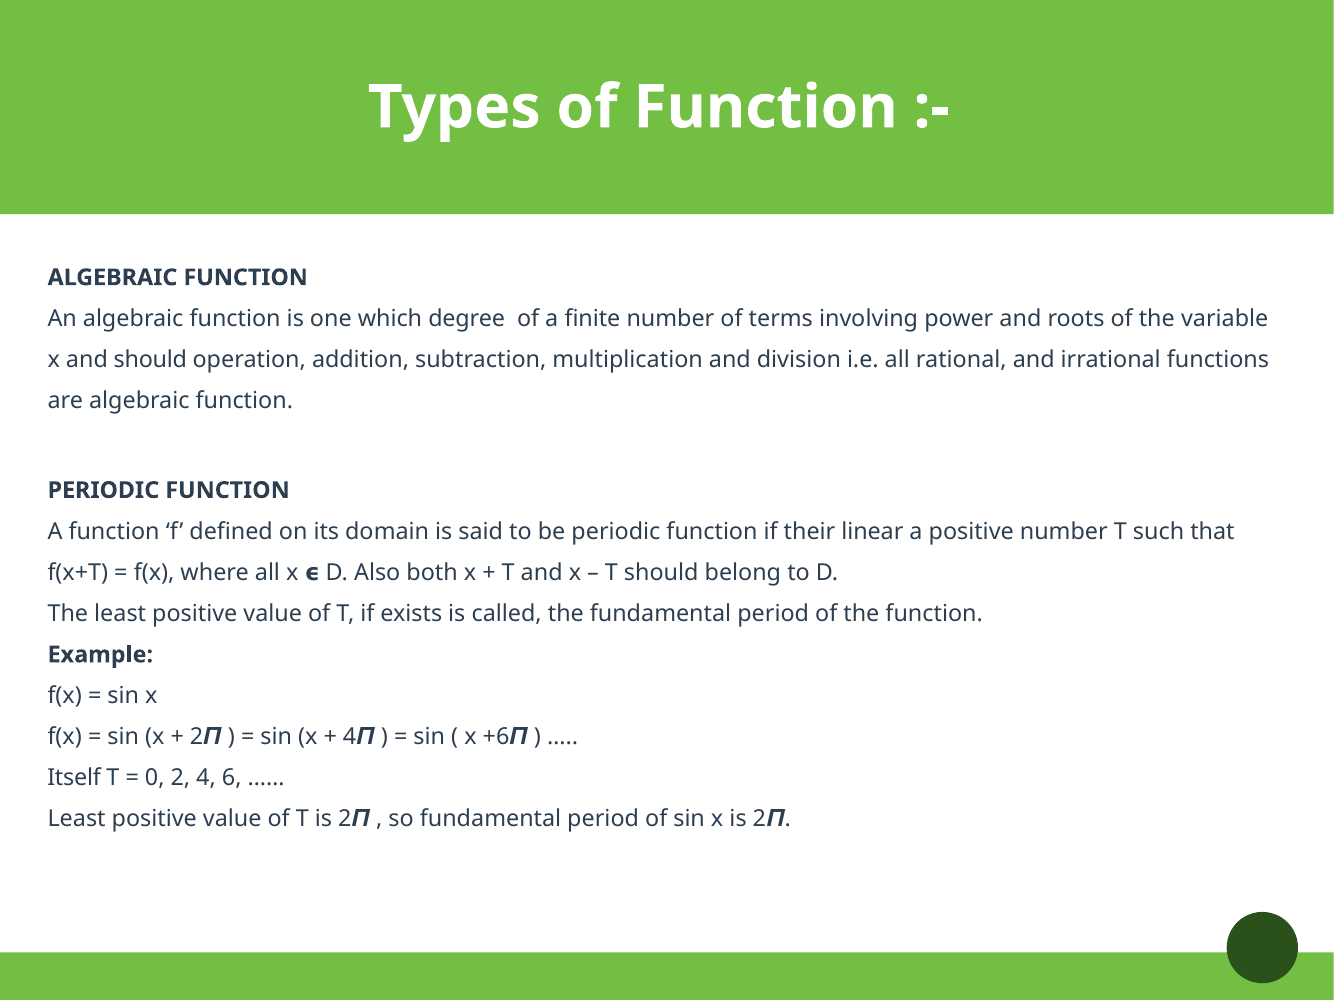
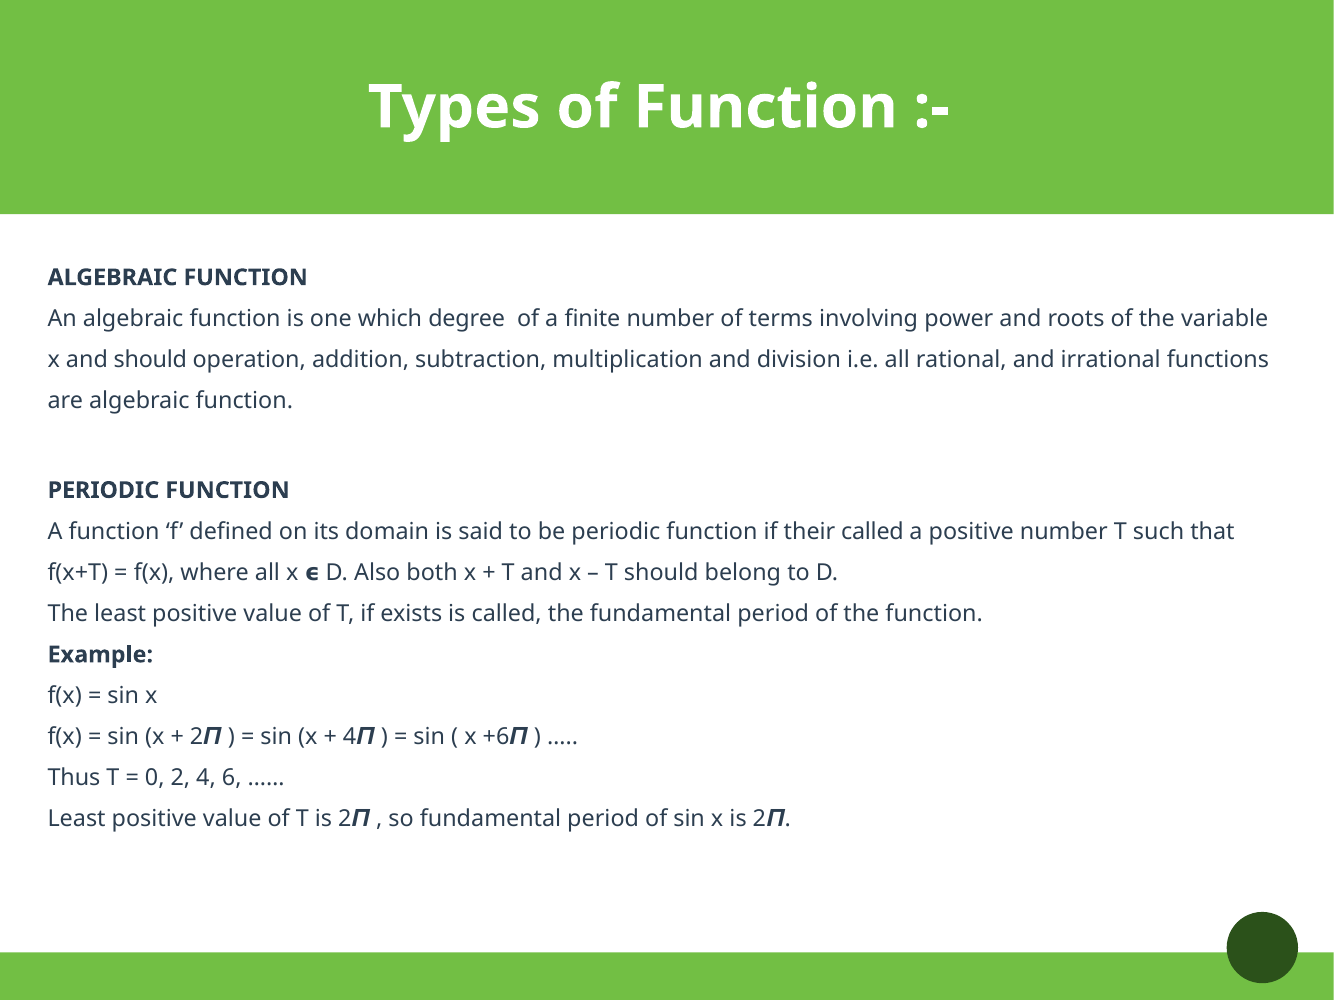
their linear: linear -> called
Itself: Itself -> Thus
